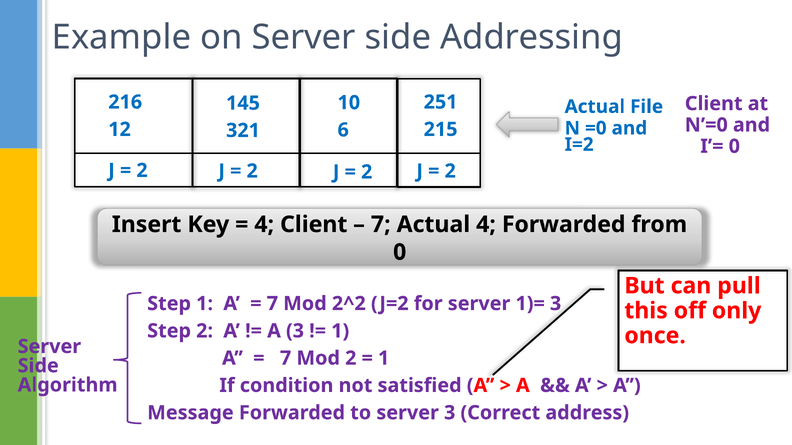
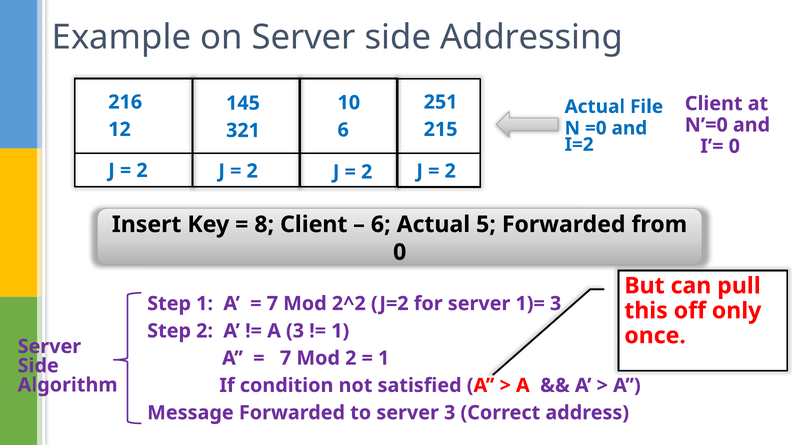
4 at (264, 225): 4 -> 8
7 at (381, 225): 7 -> 6
Actual 4: 4 -> 5
